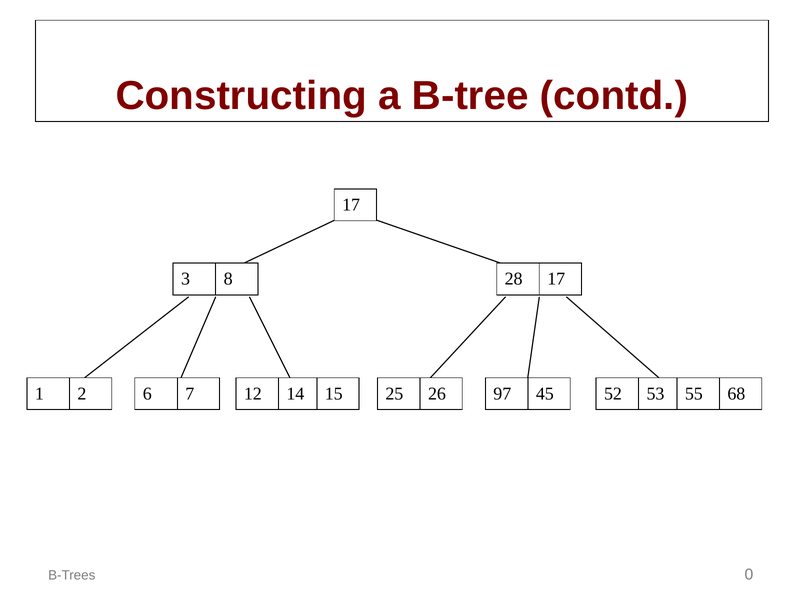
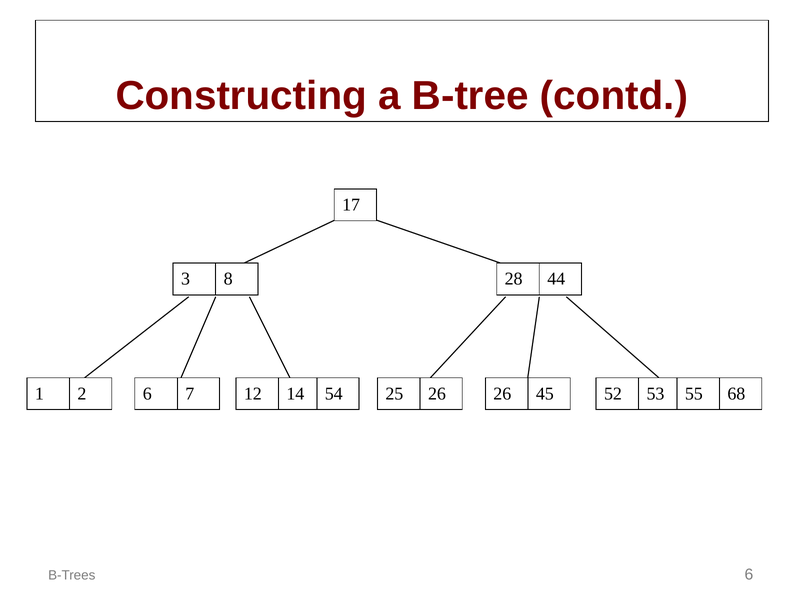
28 17: 17 -> 44
15: 15 -> 54
26 97: 97 -> 26
B-Trees 0: 0 -> 6
